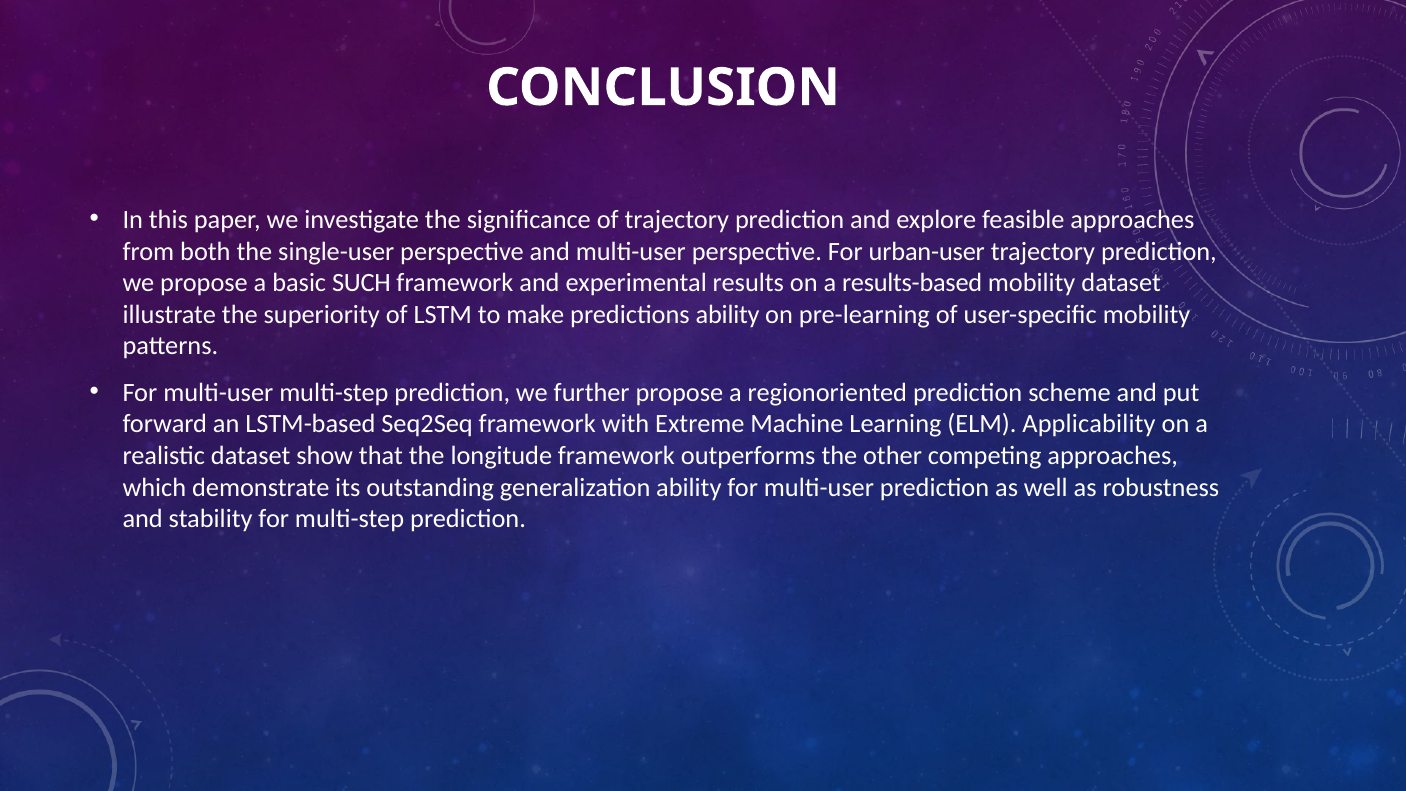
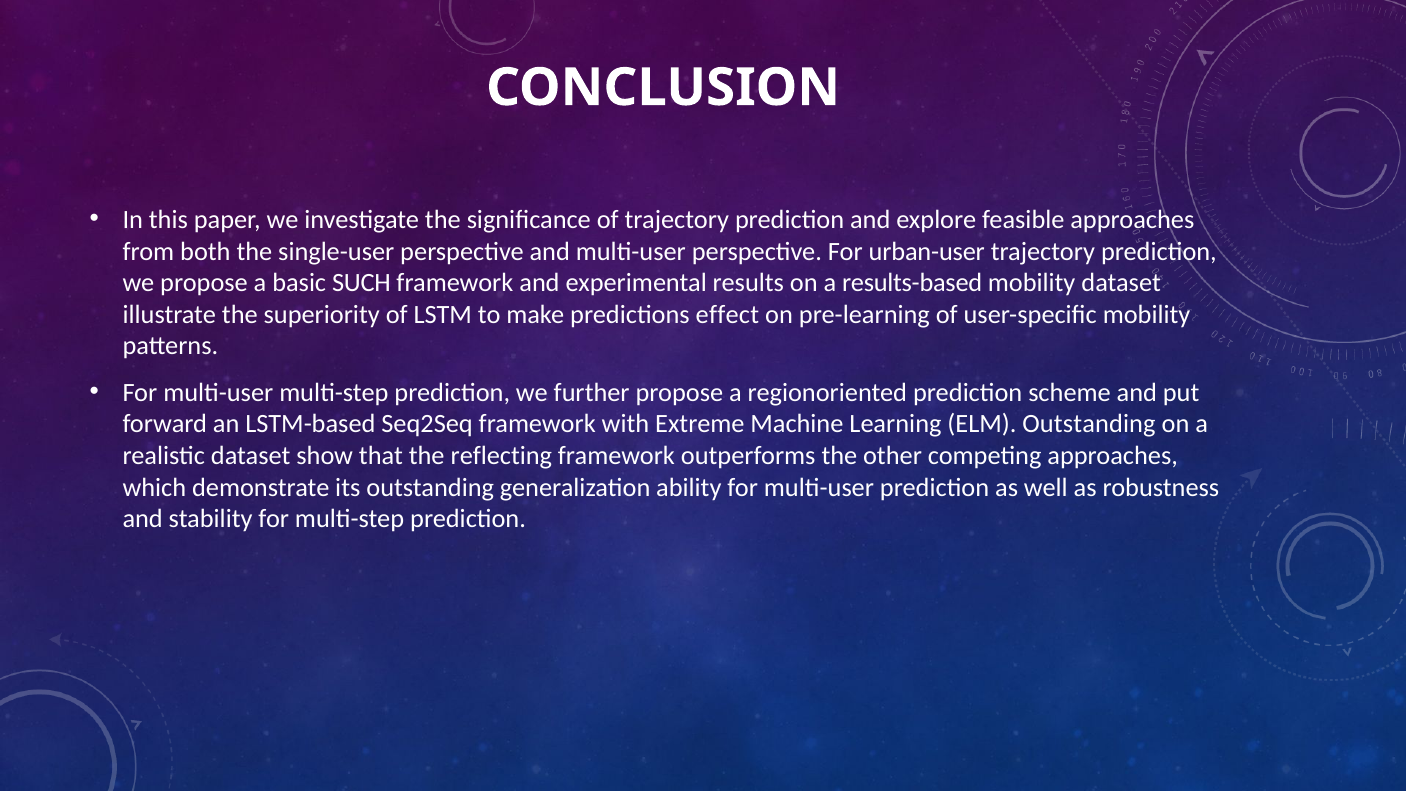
predictions ability: ability -> effect
ELM Applicability: Applicability -> Outstanding
longitude: longitude -> reflecting
